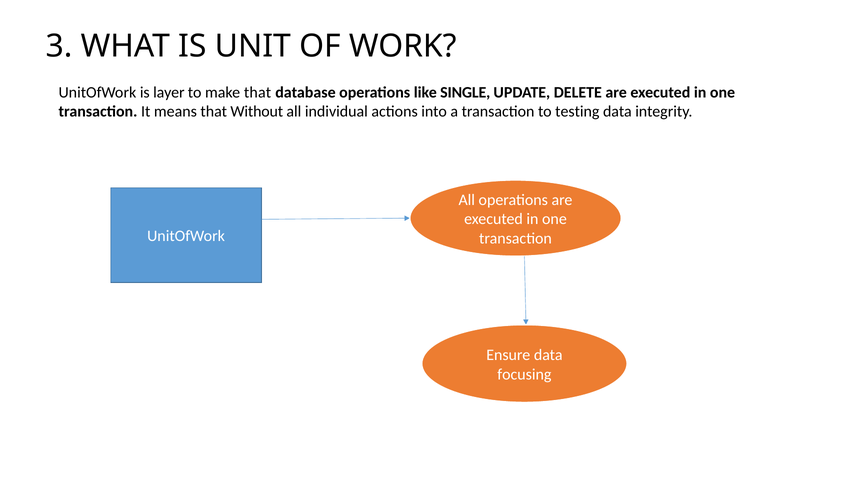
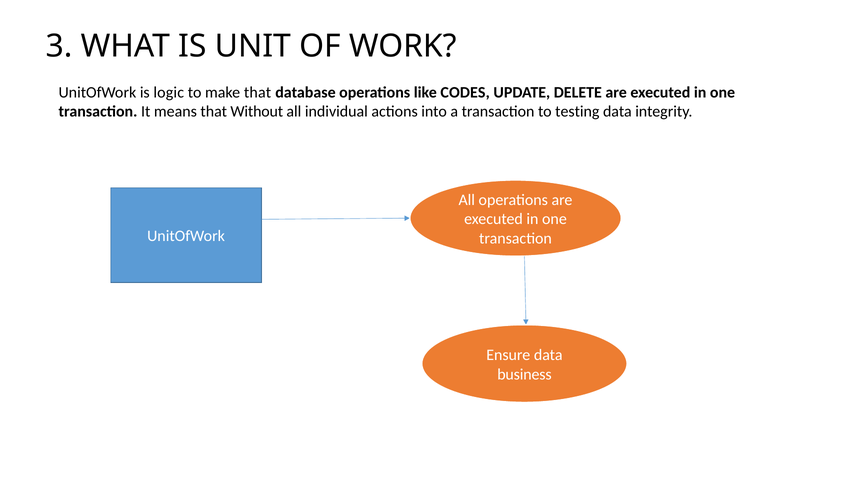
layer: layer -> logic
SINGLE: SINGLE -> CODES
focusing: focusing -> business
